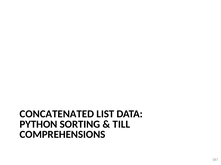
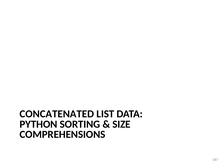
TILL: TILL -> SIZE
